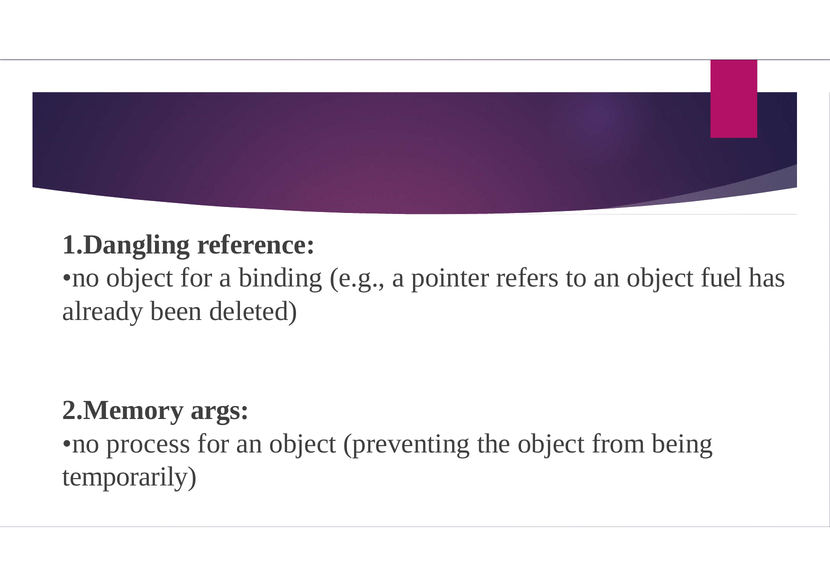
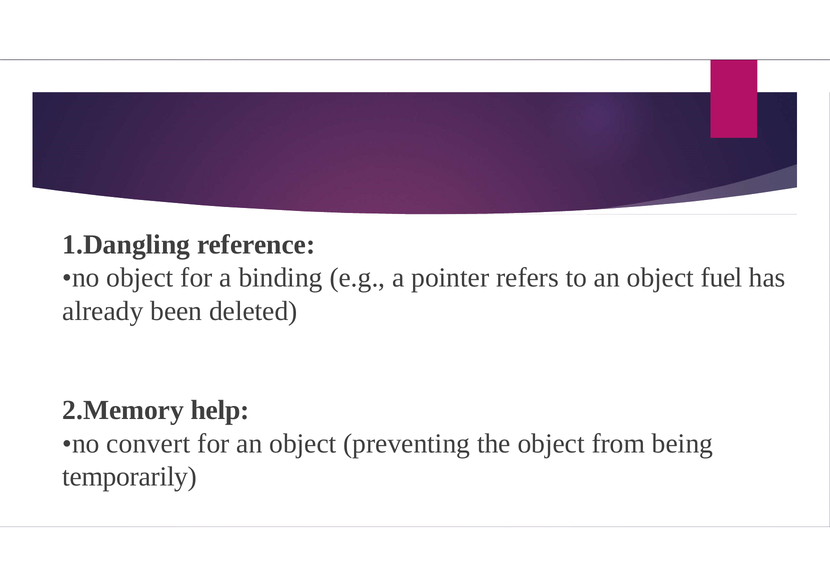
args: args -> help
process: process -> convert
